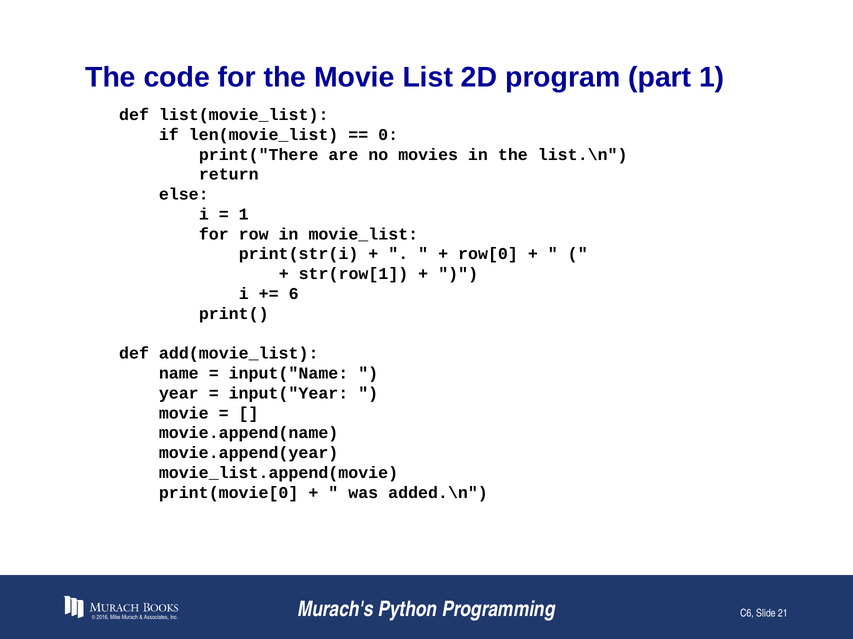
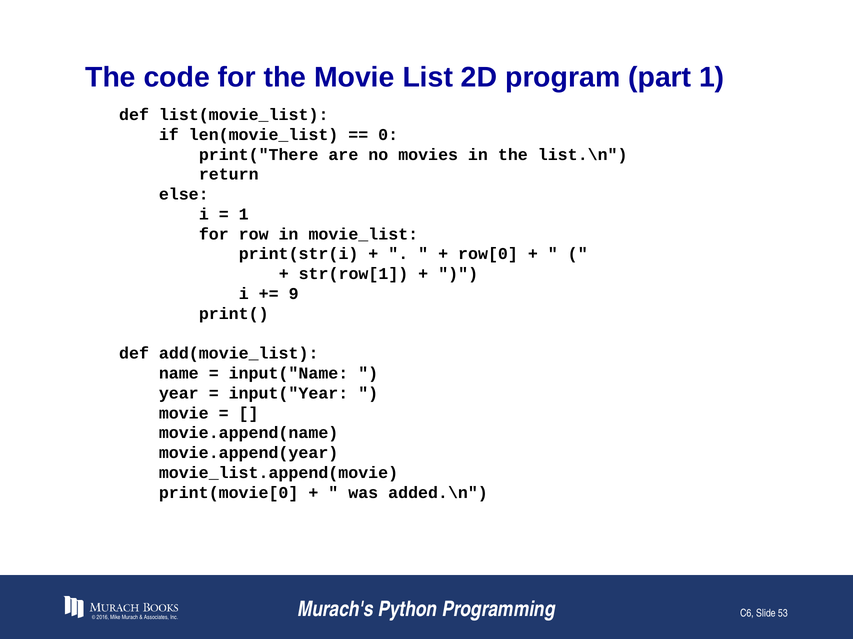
6: 6 -> 9
21: 21 -> 53
